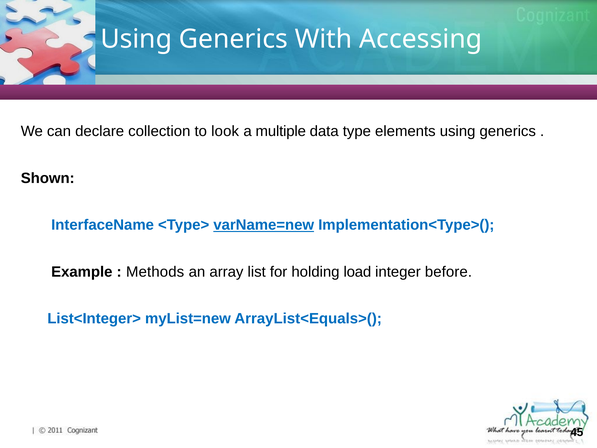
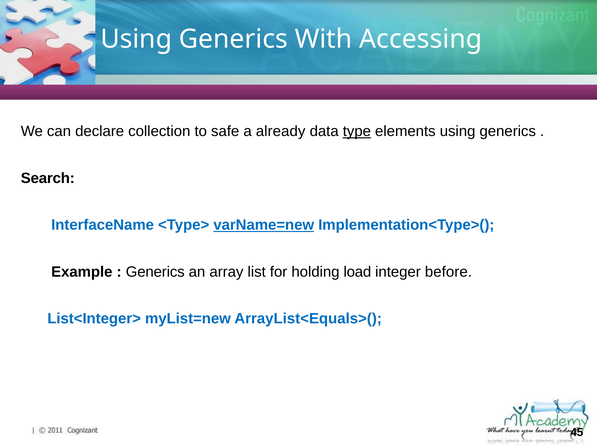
look: look -> safe
multiple: multiple -> already
type underline: none -> present
Shown: Shown -> Search
Methods at (155, 272): Methods -> Generics
